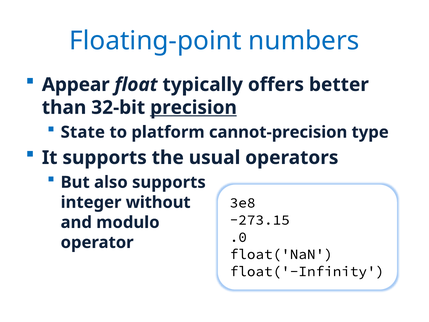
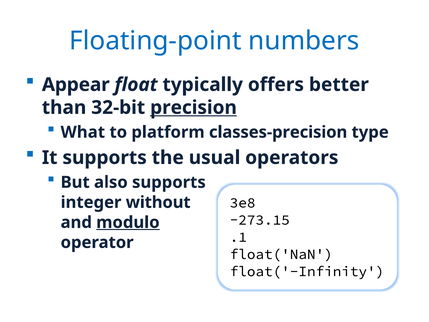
State: State -> What
cannot-precision: cannot-precision -> classes-precision
modulo underline: none -> present
.0: .0 -> .1
